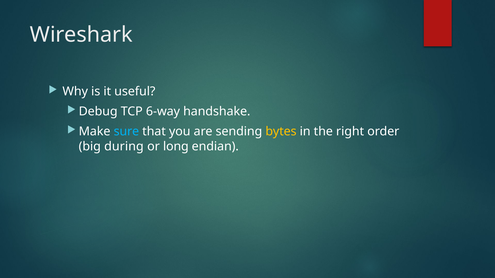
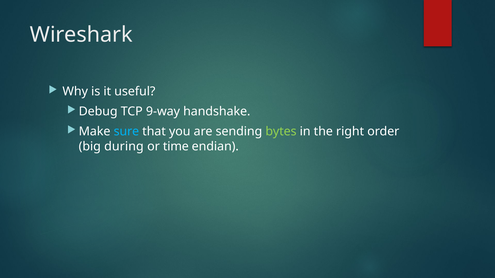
6-way: 6-way -> 9-way
bytes colour: yellow -> light green
long: long -> time
